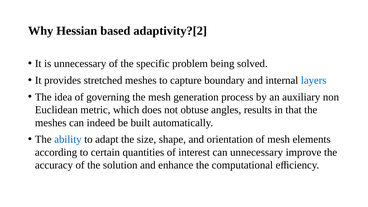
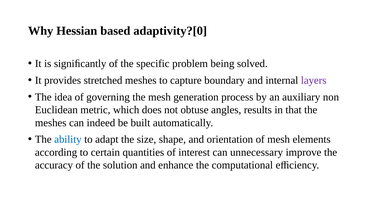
adaptivity?[2: adaptivity?[2 -> adaptivity?[0
is unnecessary: unnecessary -> signiﬁcantly
layers colour: blue -> purple
